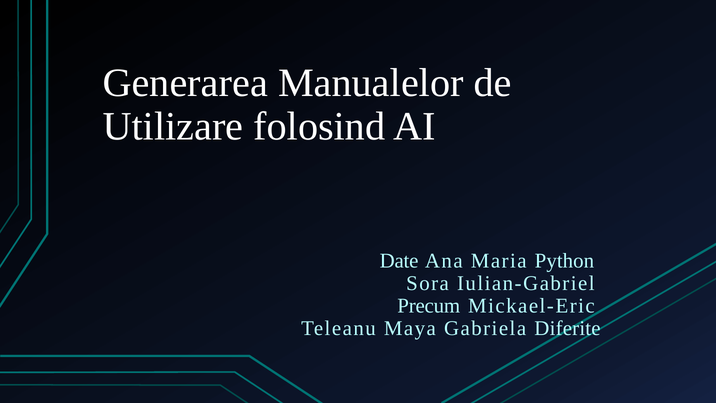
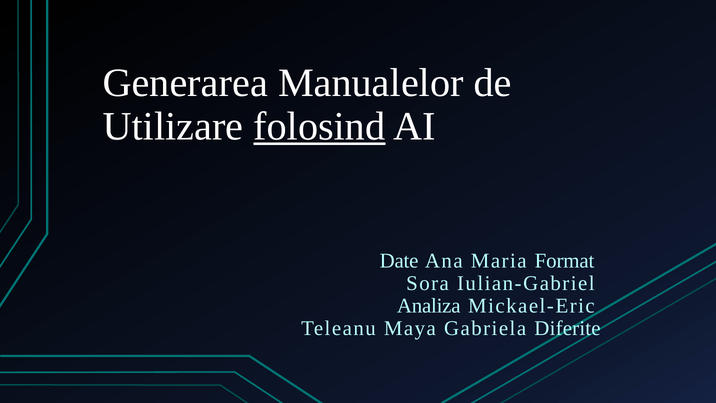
folosind underline: none -> present
Python: Python -> Format
Precum: Precum -> Analiza
